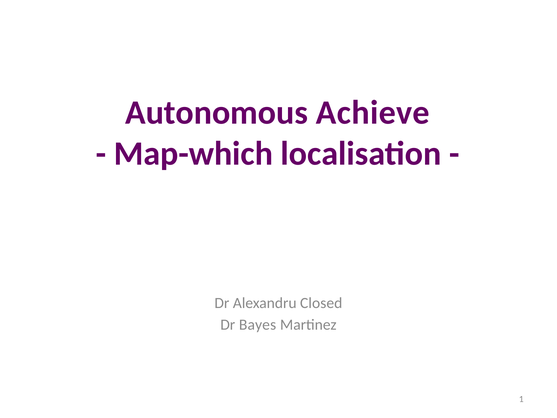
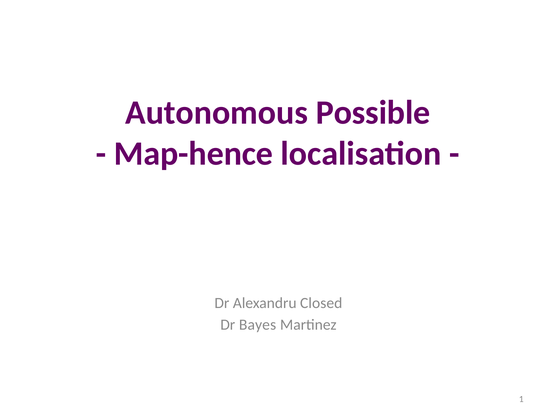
Achieve: Achieve -> Possible
Map-which: Map-which -> Map-hence
